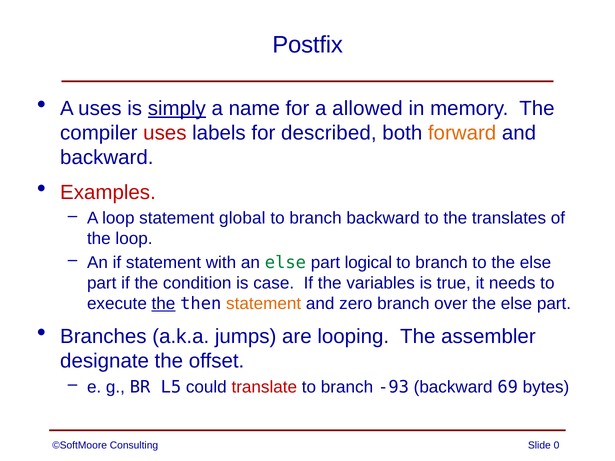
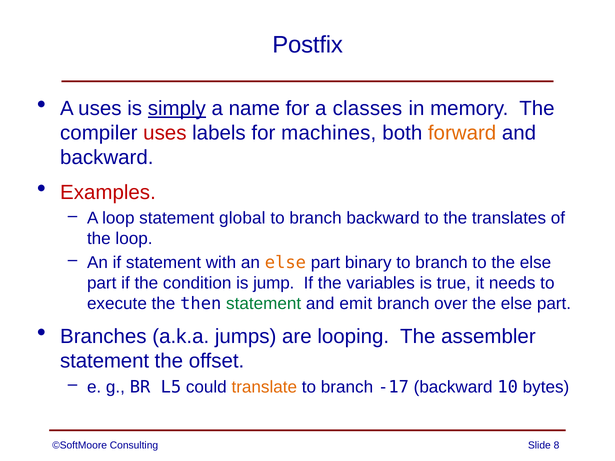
allowed: allowed -> classes
described: described -> machines
else at (285, 263) colour: green -> orange
logical: logical -> binary
case: case -> jump
the at (163, 304) underline: present -> none
statement at (264, 304) colour: orange -> green
zero: zero -> emit
designate at (105, 361): designate -> statement
translate colour: red -> orange
-93: -93 -> -17
69: 69 -> 10
0: 0 -> 8
